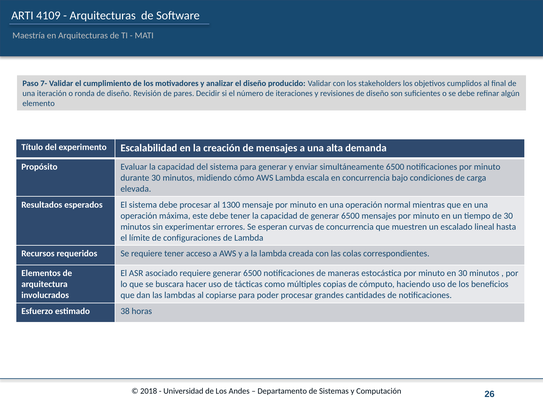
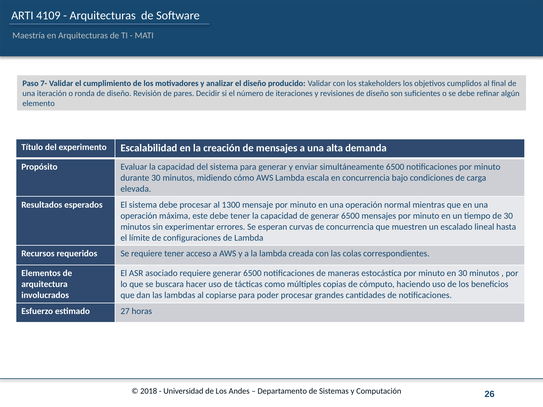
38: 38 -> 27
